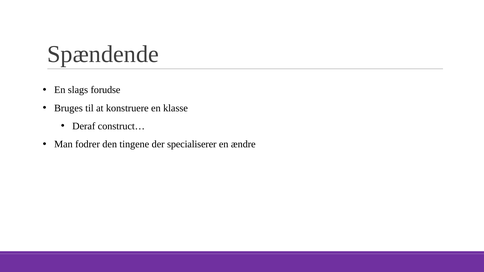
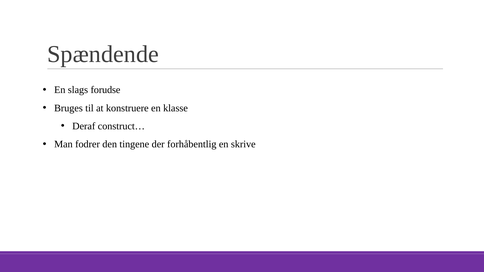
specialiserer: specialiserer -> forhåbentlig
ændre: ændre -> skrive
